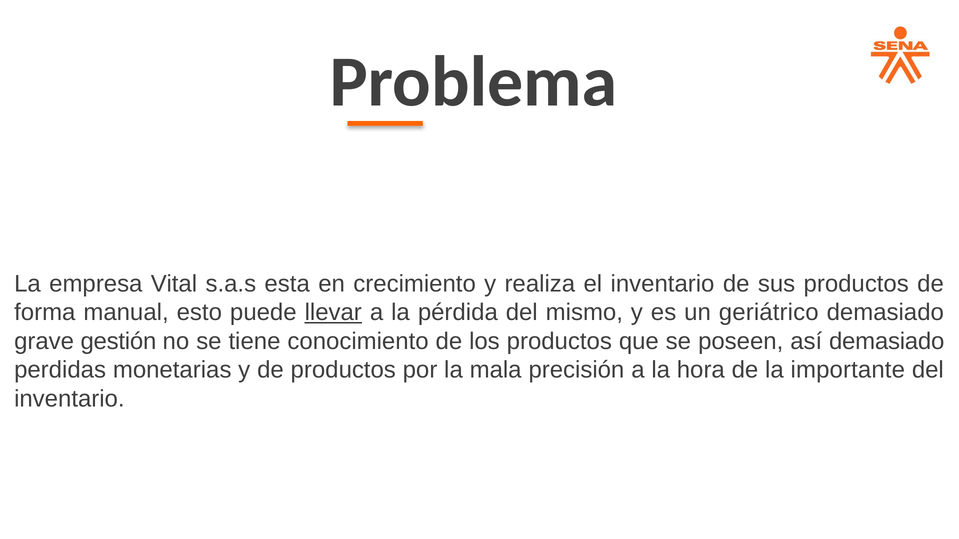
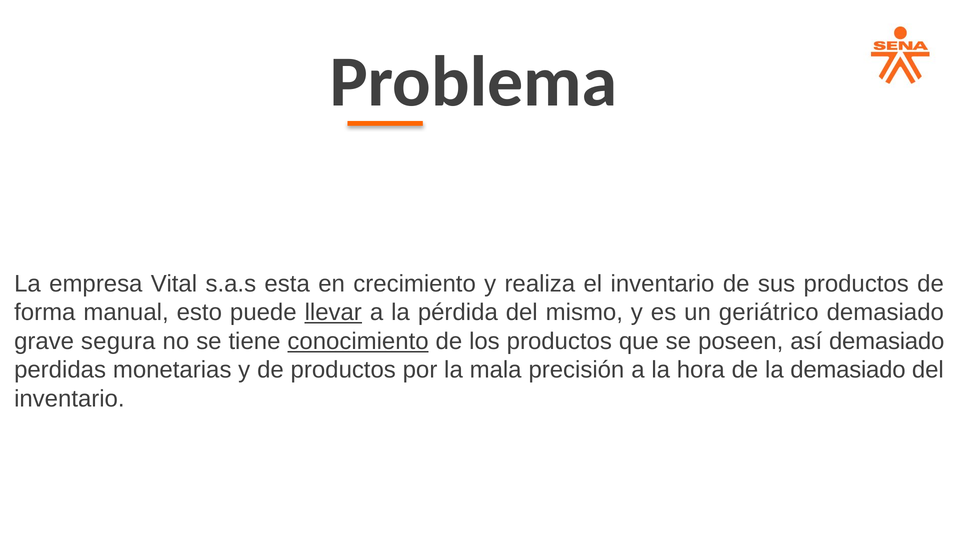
gestión: gestión -> segura
conocimiento underline: none -> present
la importante: importante -> demasiado
